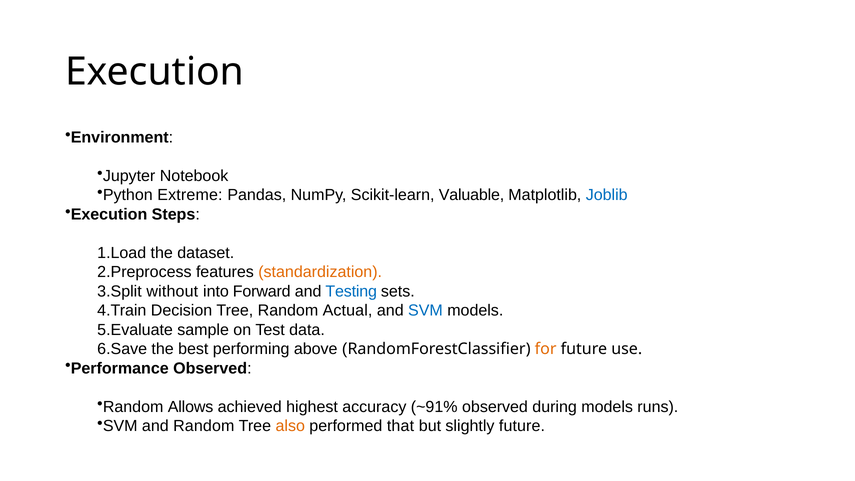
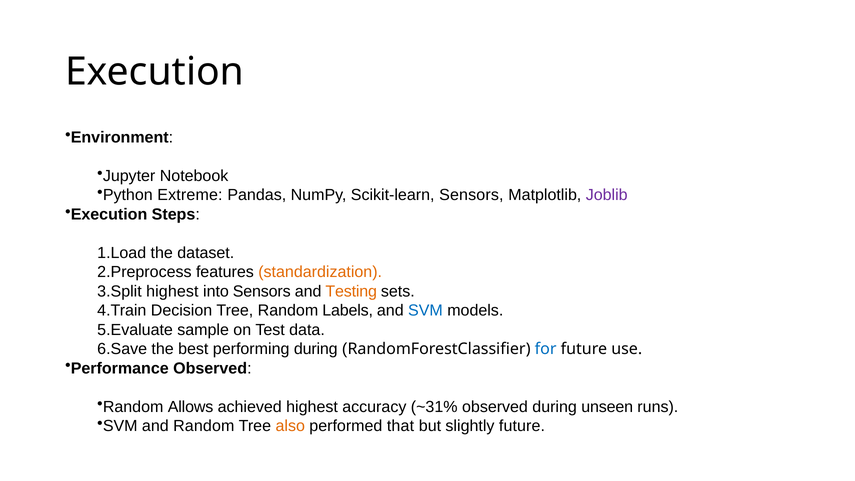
Scikit-learn Valuable: Valuable -> Sensors
Joblib colour: blue -> purple
without at (172, 291): without -> highest
into Forward: Forward -> Sensors
Testing colour: blue -> orange
Actual: Actual -> Labels
performing above: above -> during
for colour: orange -> blue
~91%: ~91% -> ~31%
during models: models -> unseen
